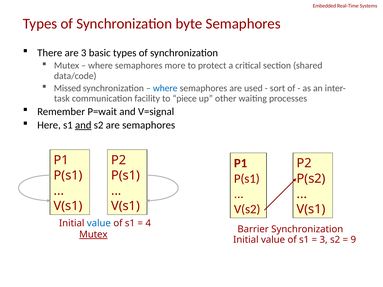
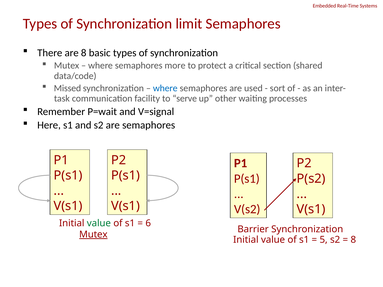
byte: byte -> limit
are 3: 3 -> 8
piece: piece -> serve
and at (83, 125) underline: present -> none
value at (99, 223) colour: blue -> green
4: 4 -> 6
3 at (324, 240): 3 -> 5
9 at (353, 240): 9 -> 8
